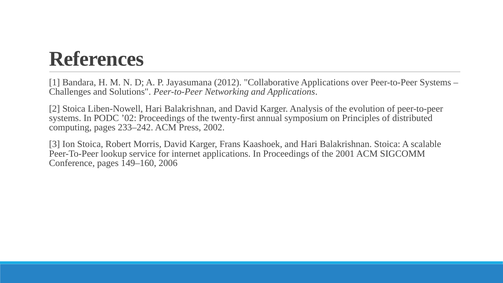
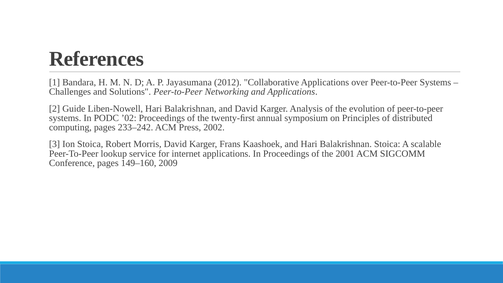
2 Stoica: Stoica -> Guide
2006: 2006 -> 2009
